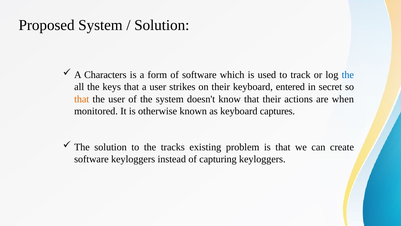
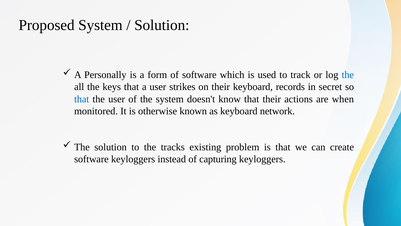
Characters: Characters -> Personally
entered: entered -> records
that at (82, 99) colour: orange -> blue
captures: captures -> network
